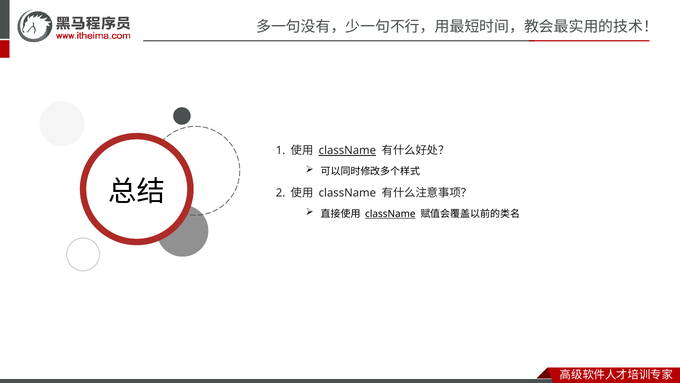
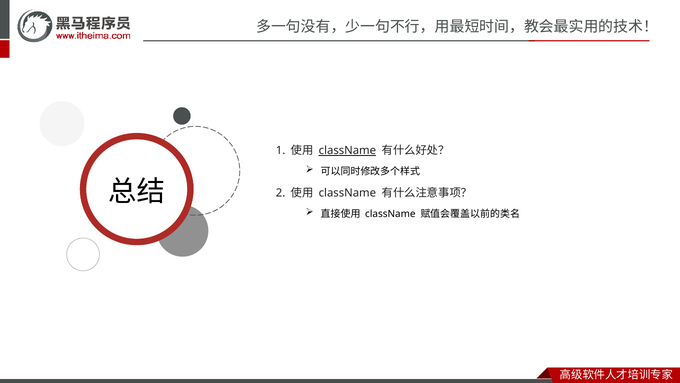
className at (390, 214) underline: present -> none
